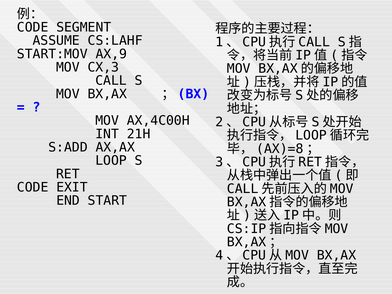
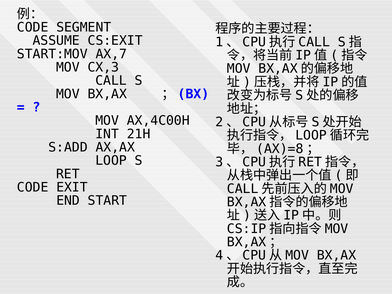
CS:LAHF: CS:LAHF -> CS:EXIT
AX,9: AX,9 -> AX,7
